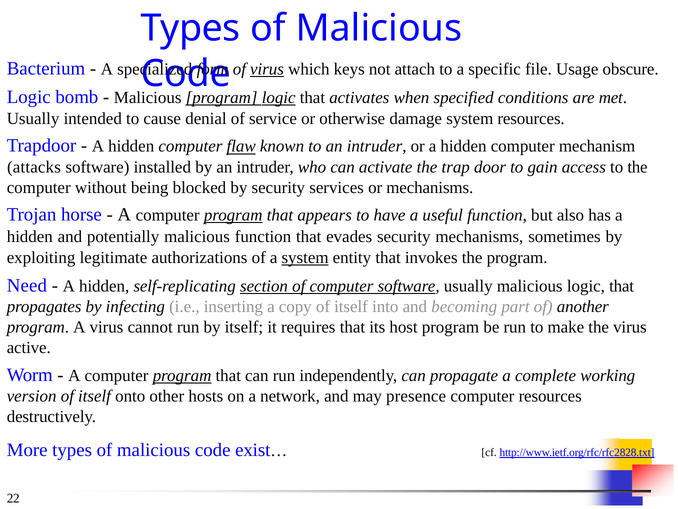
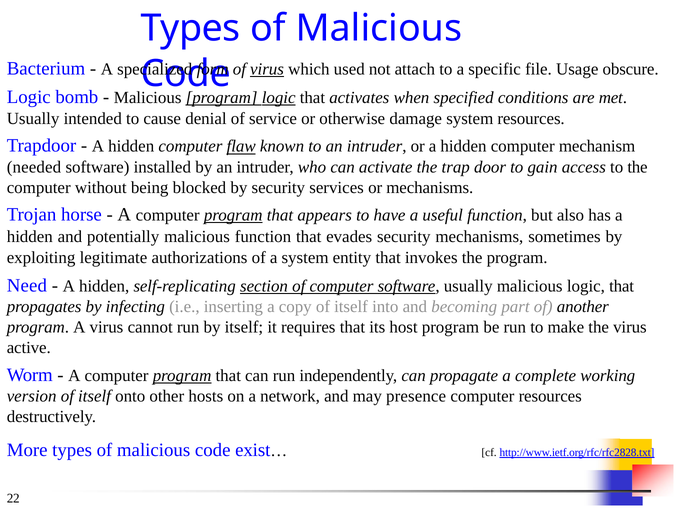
keys: keys -> used
attacks: attacks -> needed
system at (305, 258) underline: present -> none
